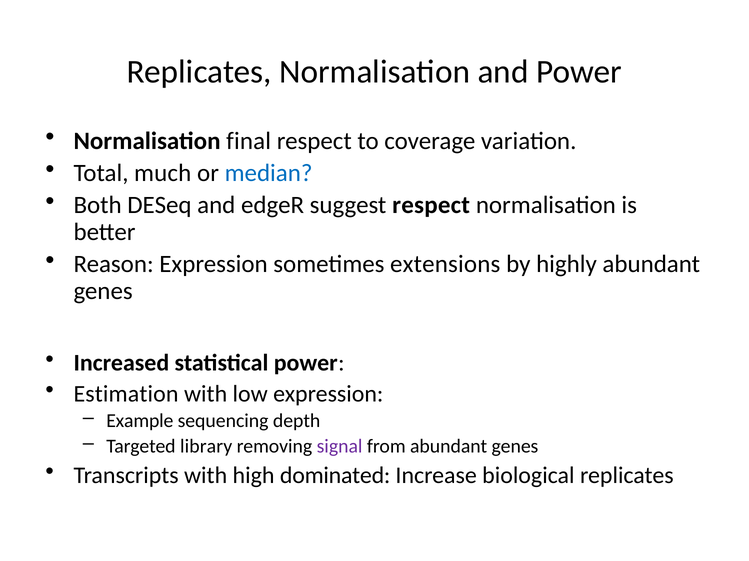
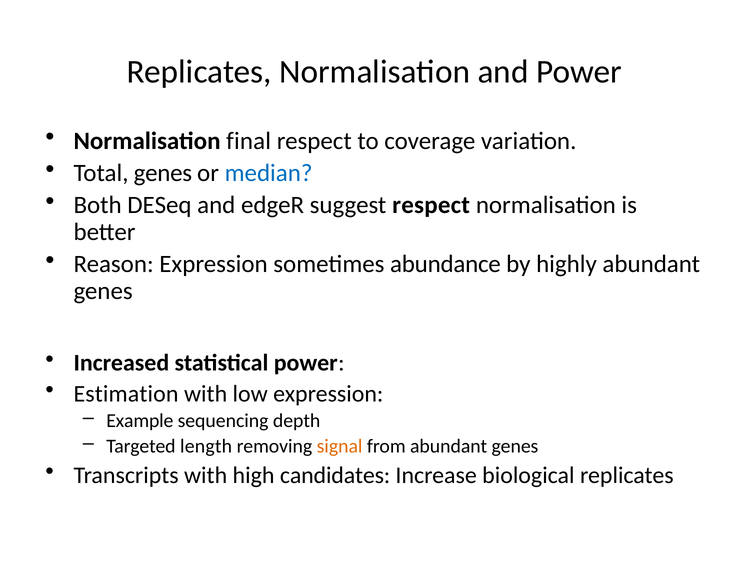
Total much: much -> genes
extensions: extensions -> abundance
library: library -> length
signal colour: purple -> orange
dominated: dominated -> candidates
